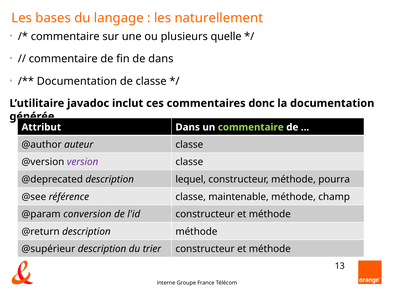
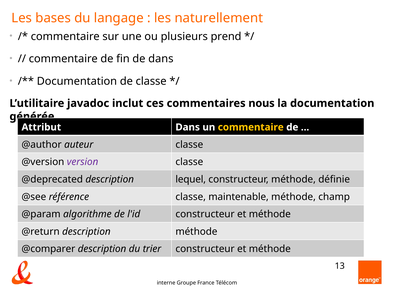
quelle: quelle -> prend
donc: donc -> nous
commentaire at (251, 127) colour: light green -> yellow
pourra: pourra -> définie
conversion: conversion -> algorithme
@supérieur: @supérieur -> @comparer
